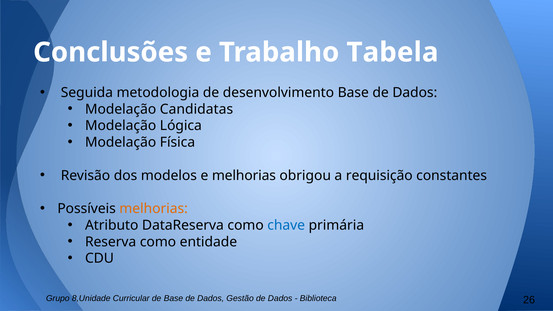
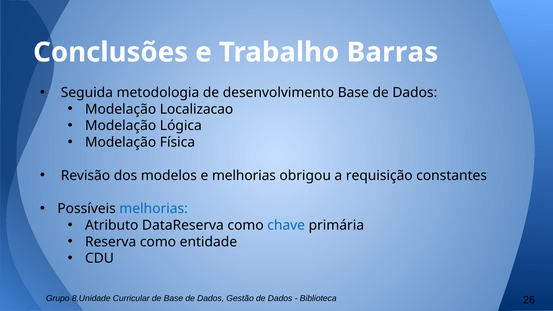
Tabela: Tabela -> Barras
Candidatas: Candidatas -> Localizacao
melhorias at (154, 209) colour: orange -> blue
